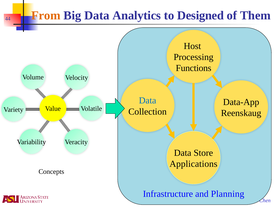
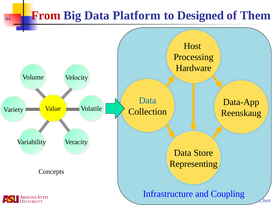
From colour: orange -> red
Analytics: Analytics -> Platform
Functions: Functions -> Hardware
Applications: Applications -> Representing
Planning: Planning -> Coupling
